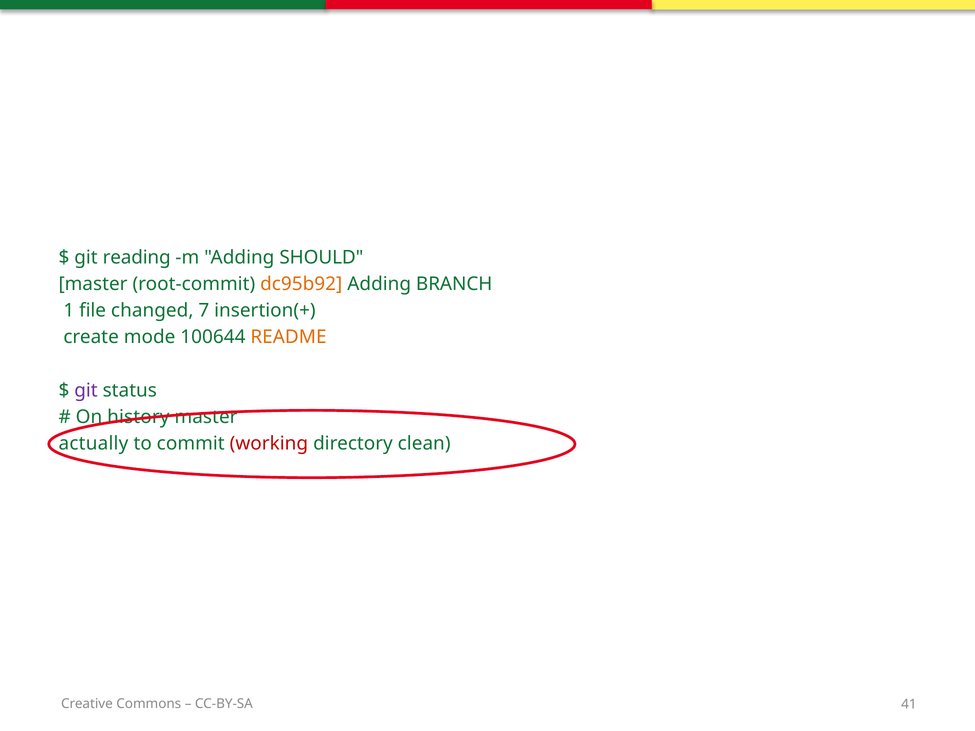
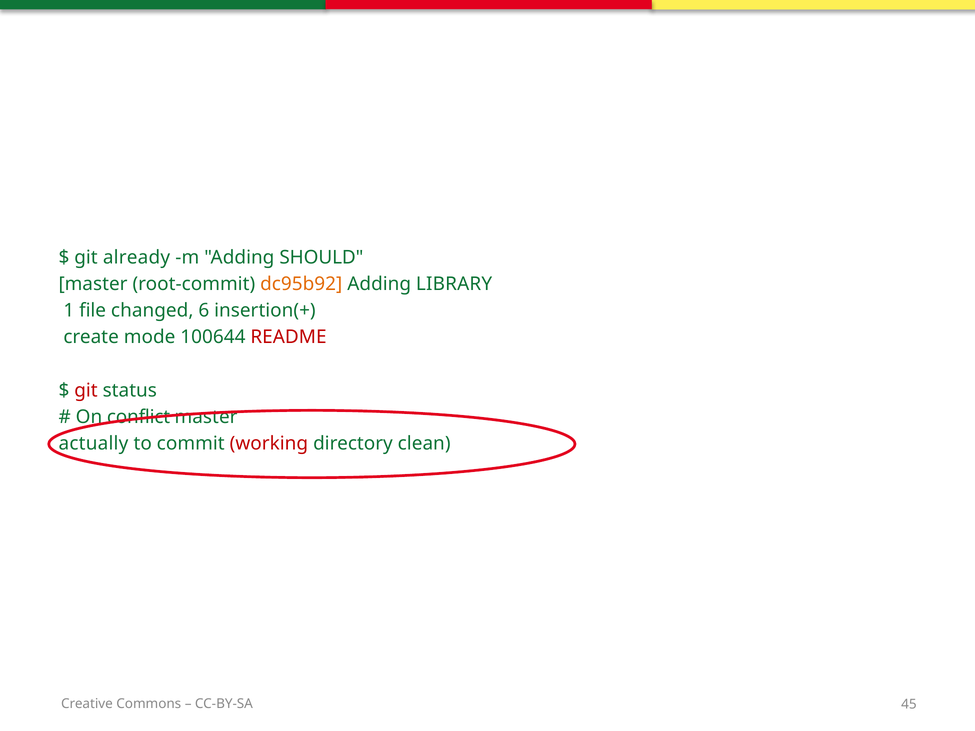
reading: reading -> already
BRANCH: BRANCH -> LIBRARY
7: 7 -> 6
README colour: orange -> red
git at (86, 390) colour: purple -> red
history: history -> conflict
41: 41 -> 45
